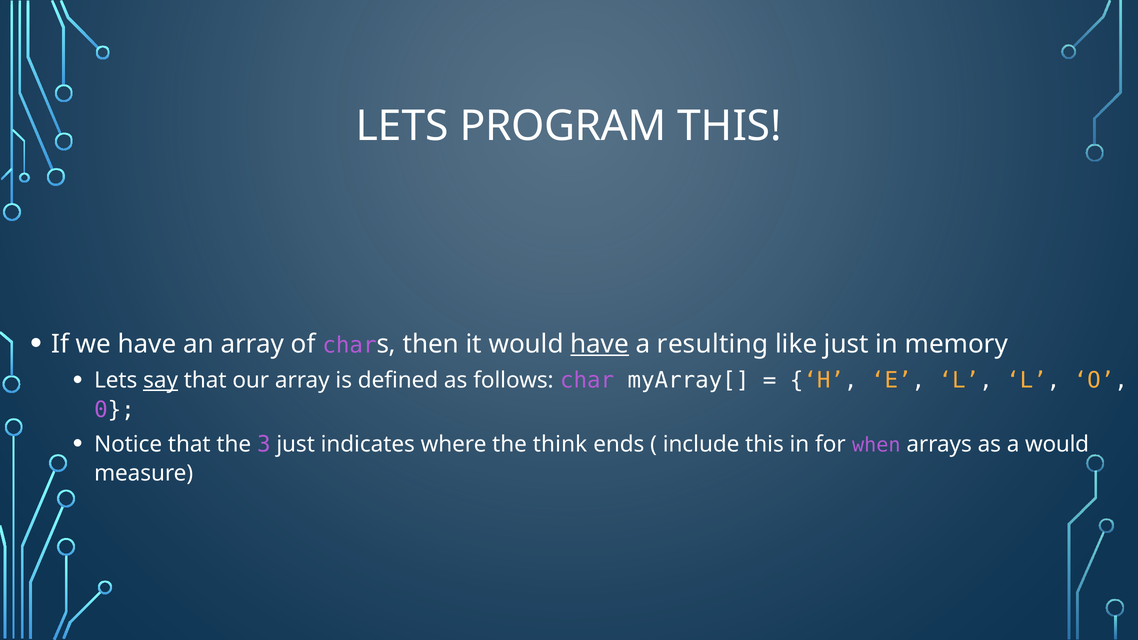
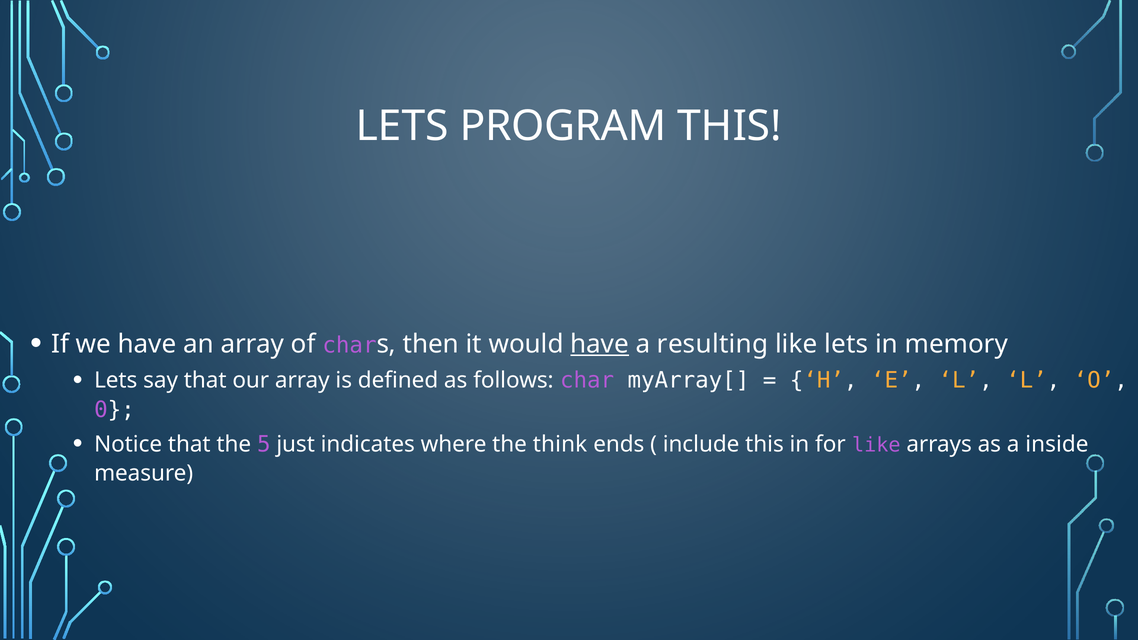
like just: just -> lets
say underline: present -> none
3: 3 -> 5
for when: when -> like
a would: would -> inside
